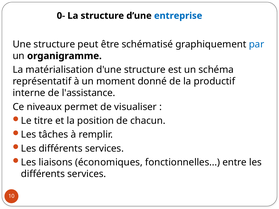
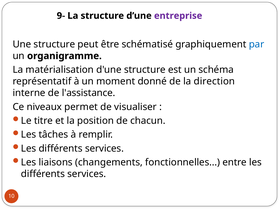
0-: 0- -> 9-
entreprise colour: blue -> purple
productif: productif -> direction
économiques: économiques -> changements
